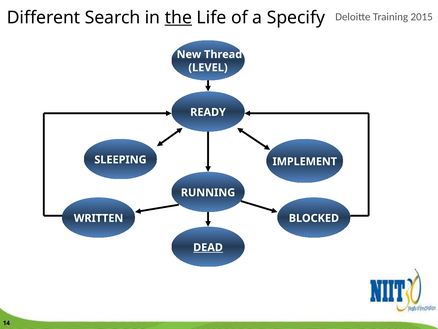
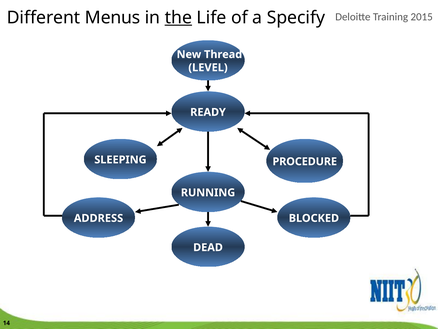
Search: Search -> Menus
IMPLEMENT: IMPLEMENT -> PROCEDURE
WRITTEN: WRITTEN -> ADDRESS
DEAD underline: present -> none
